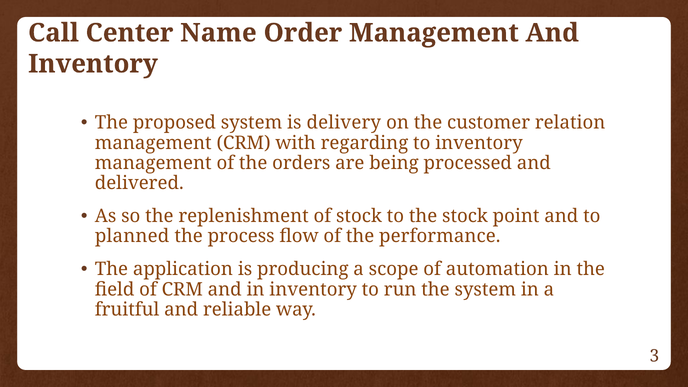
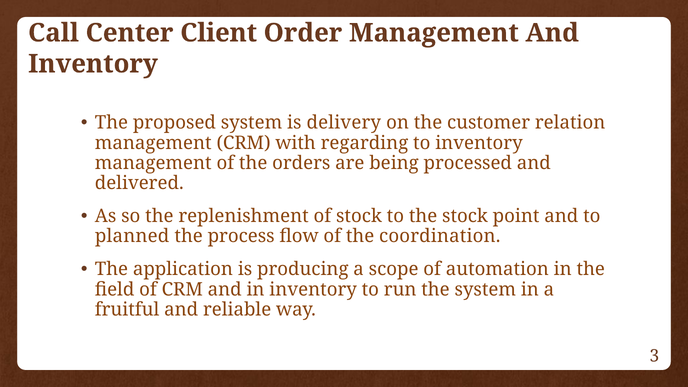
Name: Name -> Client
performance: performance -> coordination
